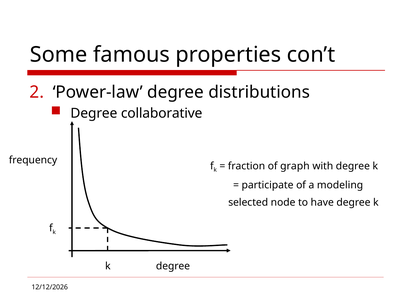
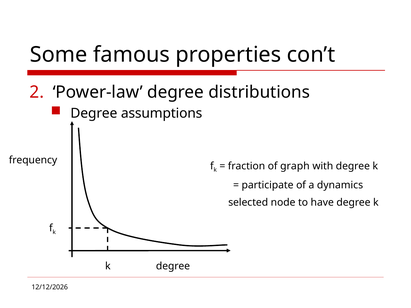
collaborative: collaborative -> assumptions
modeling: modeling -> dynamics
